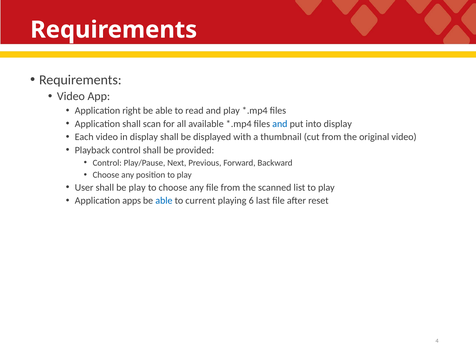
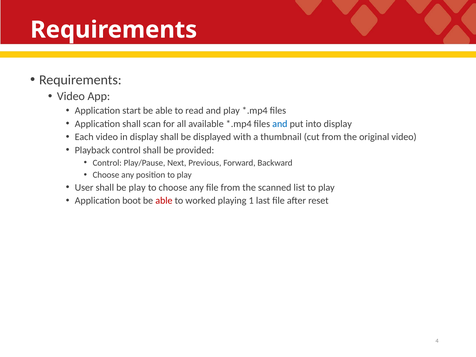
right: right -> start
apps: apps -> boot
able at (164, 201) colour: blue -> red
current: current -> worked
6: 6 -> 1
